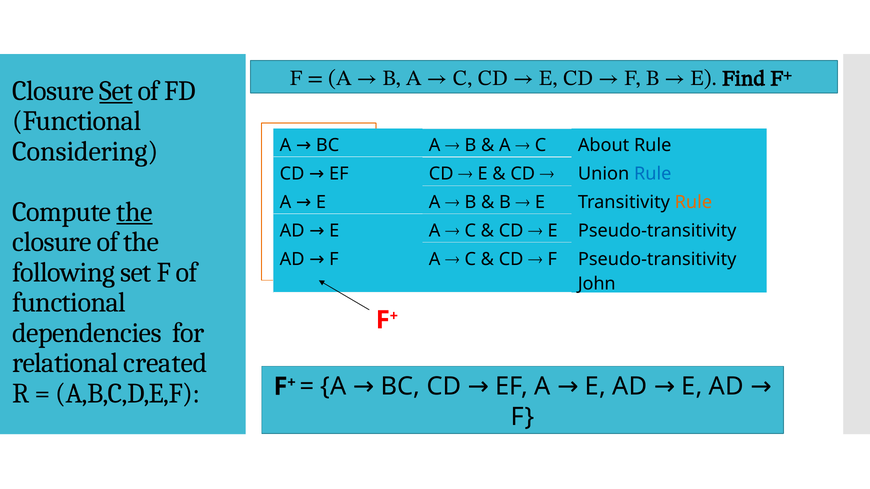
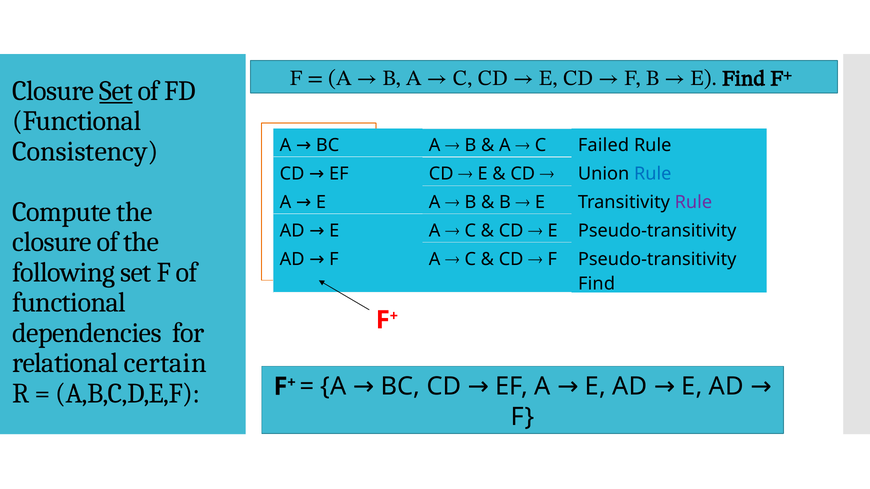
About: About -> Failed
Considering: Considering -> Consistency
Rule at (693, 203) colour: orange -> purple
the at (134, 212) underline: present -> none
John at (597, 284): John -> Find
created: created -> certain
